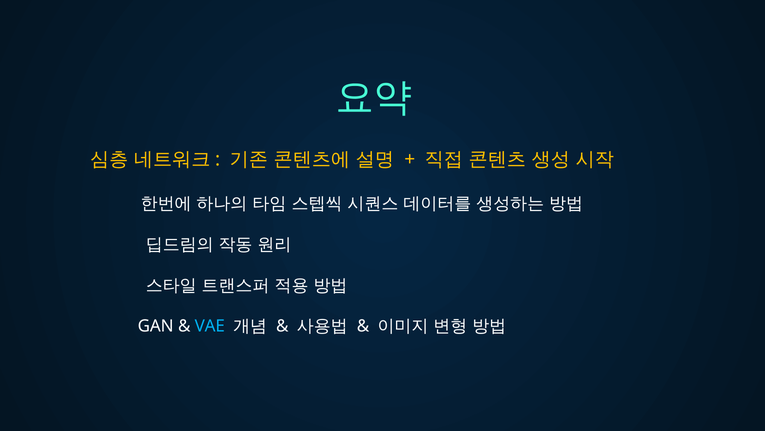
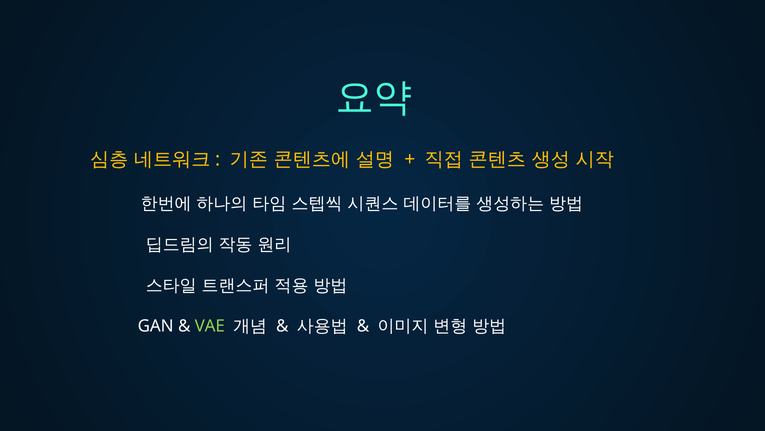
VAE colour: light blue -> light green
